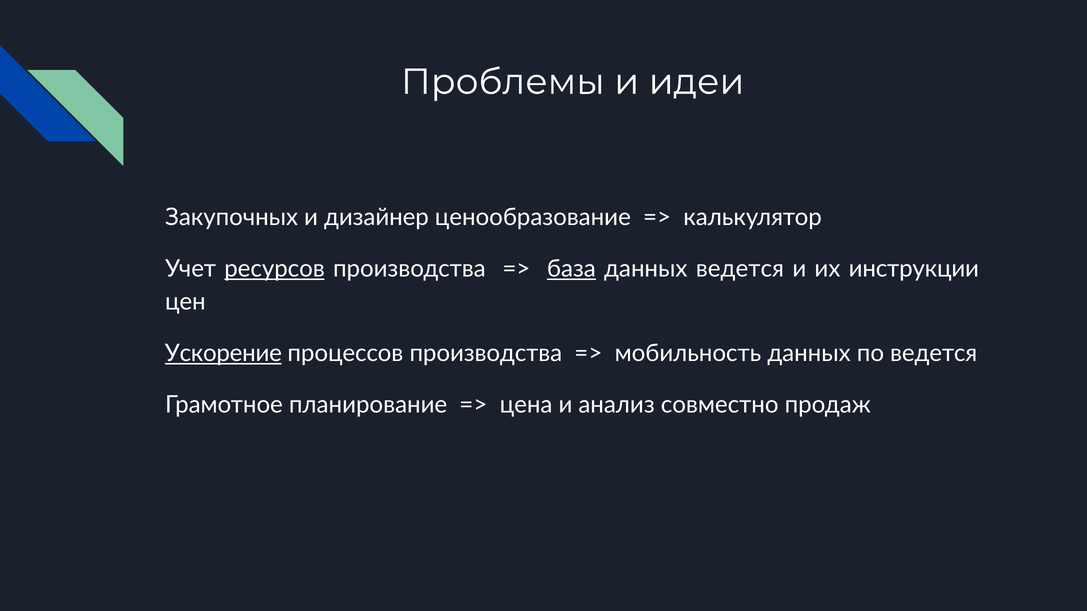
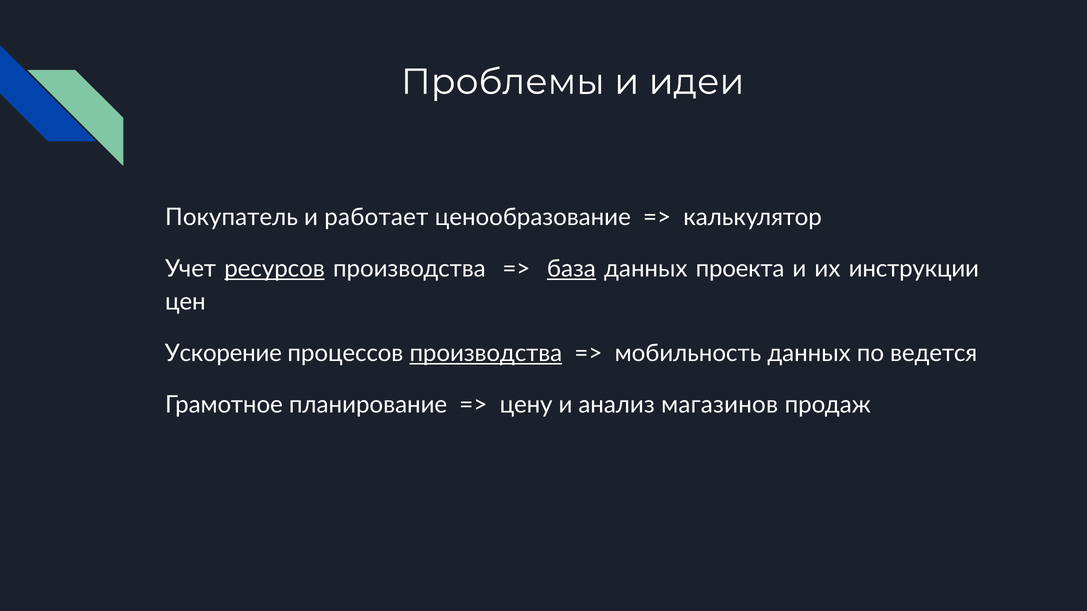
Закупочных: Закупочных -> Покупатель
дизайнер: дизайнер -> работает
данных ведется: ведется -> проекта
Ускорение underline: present -> none
производства at (486, 354) underline: none -> present
цена: цена -> цену
совместно: совместно -> магазинов
